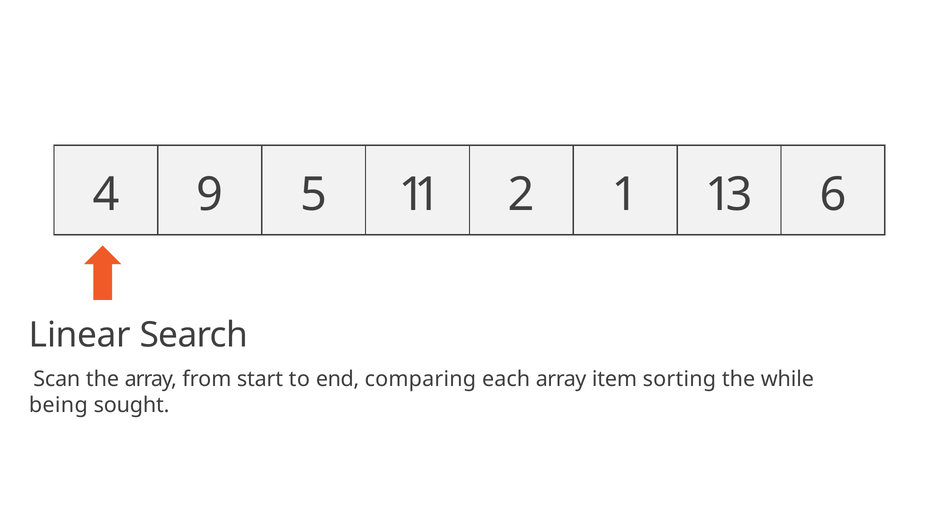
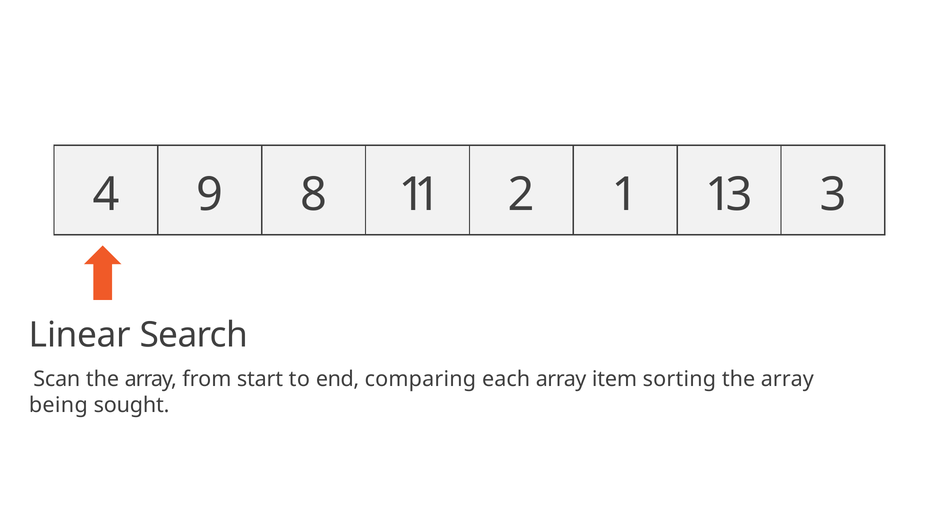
5: 5 -> 8
6: 6 -> 3
while at (787, 379): while -> array
